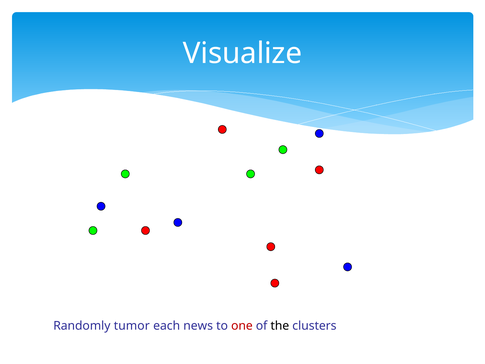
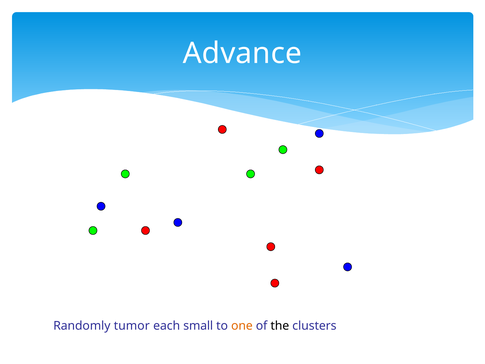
Visualize: Visualize -> Advance
news: news -> small
one colour: red -> orange
